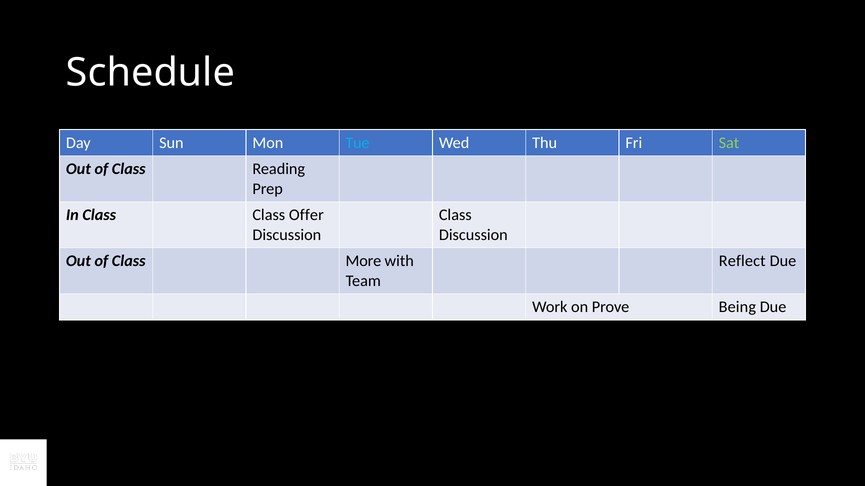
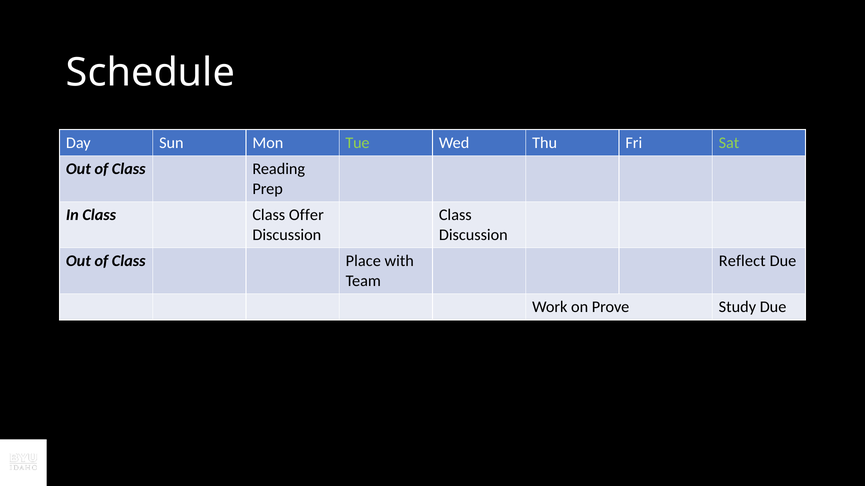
Tue colour: light blue -> light green
More: More -> Place
Being: Being -> Study
